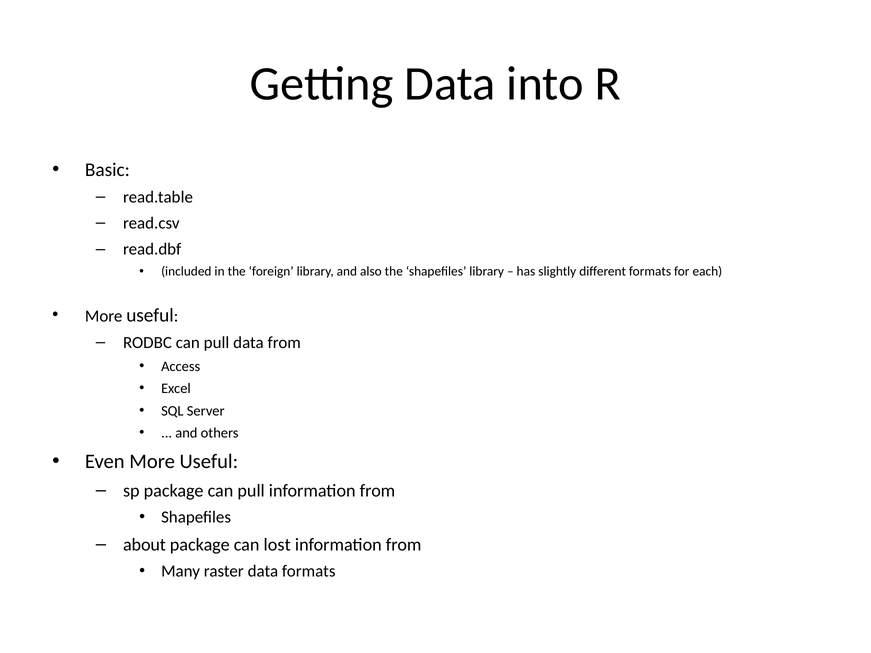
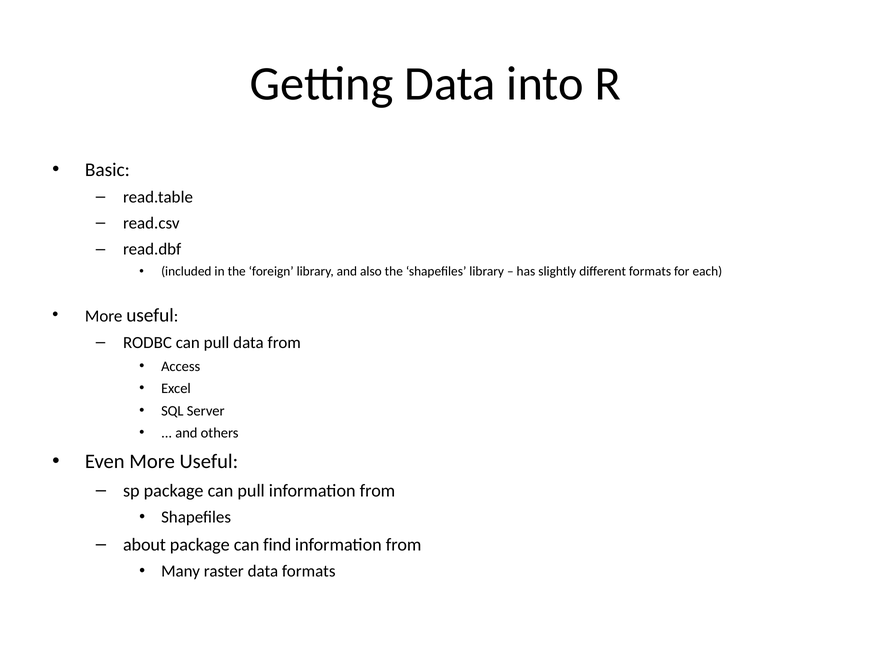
lost: lost -> find
